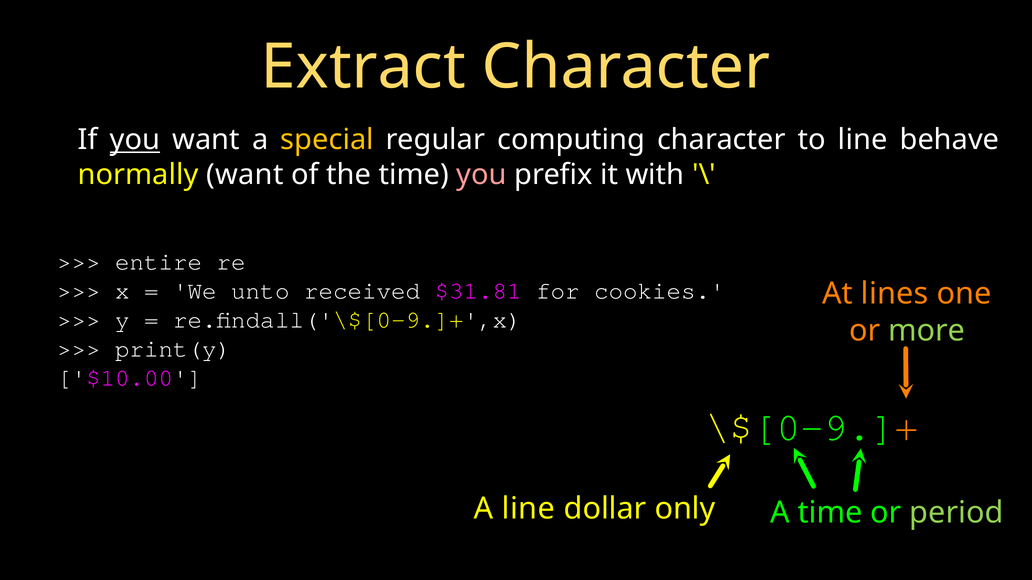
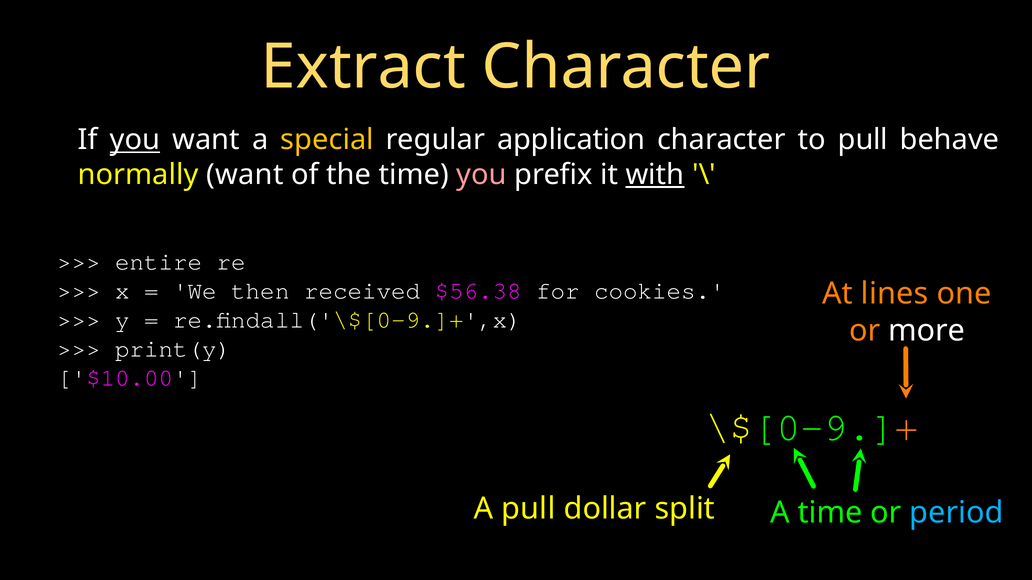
computing: computing -> application
to line: line -> pull
with underline: none -> present
unto: unto -> then
$31.81: $31.81 -> $56.38
more colour: light green -> white
A line: line -> pull
only: only -> split
period colour: light green -> light blue
